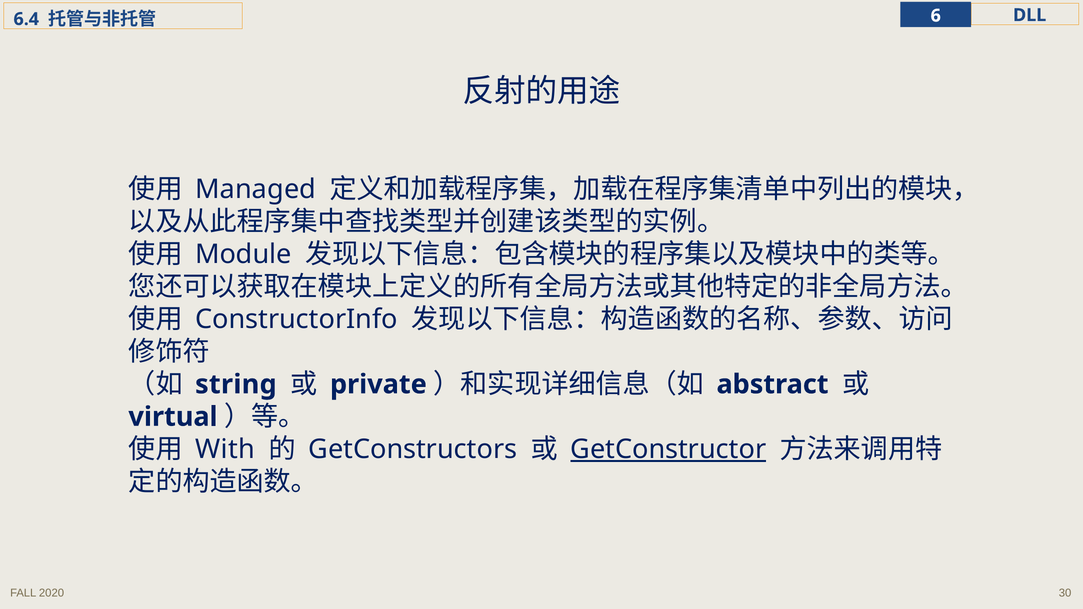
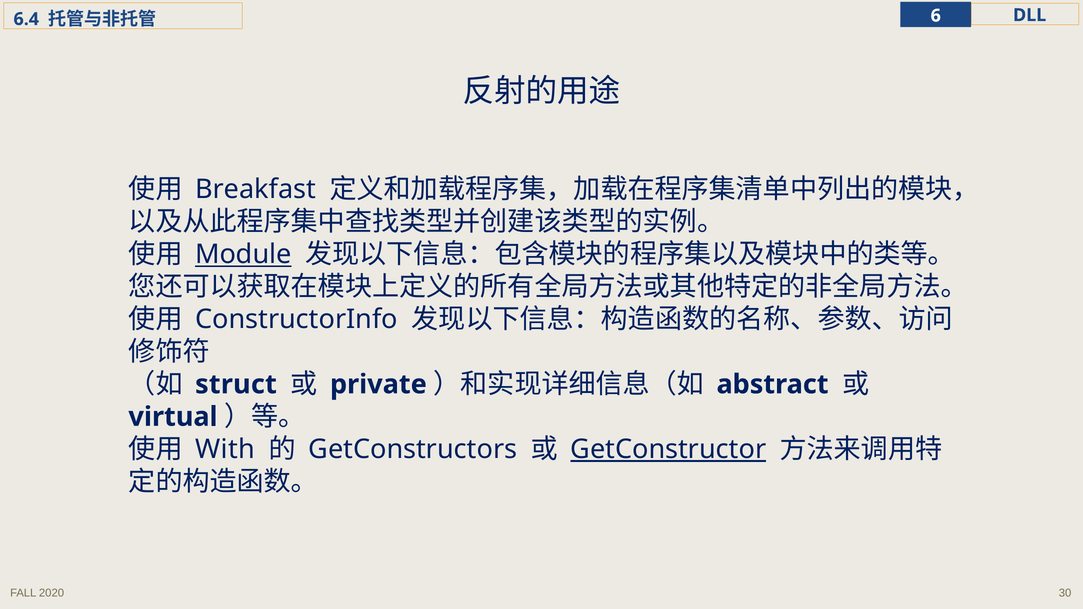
Managed: Managed -> Breakfast
Module underline: none -> present
string: string -> struct
